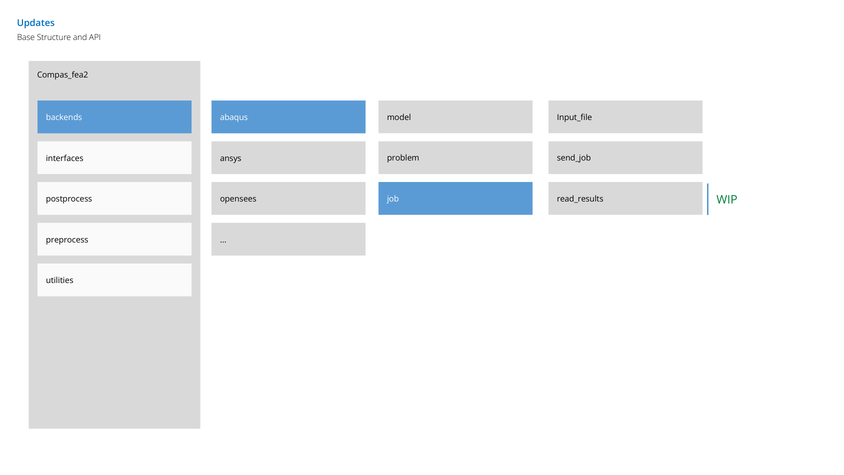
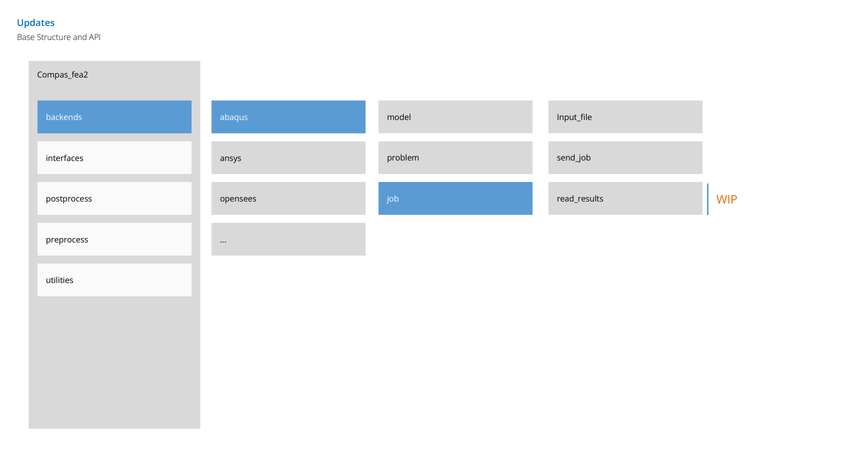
WIP colour: green -> orange
